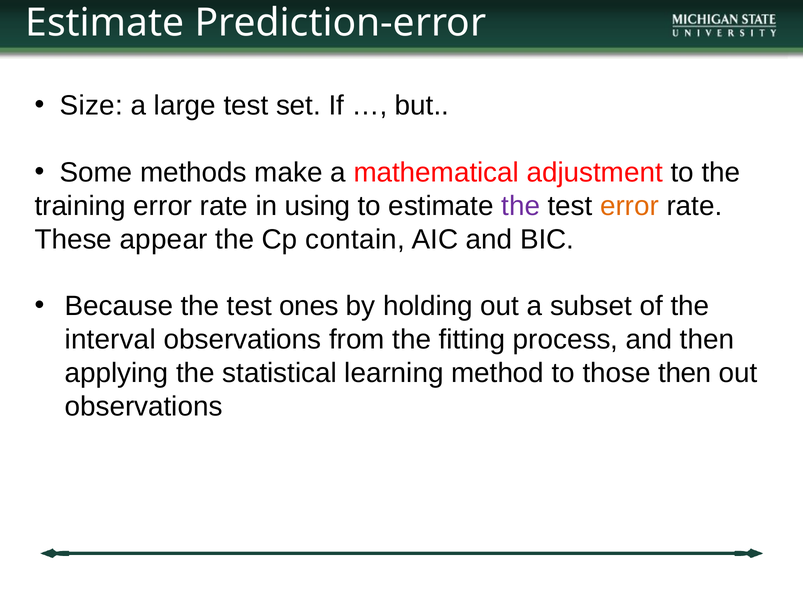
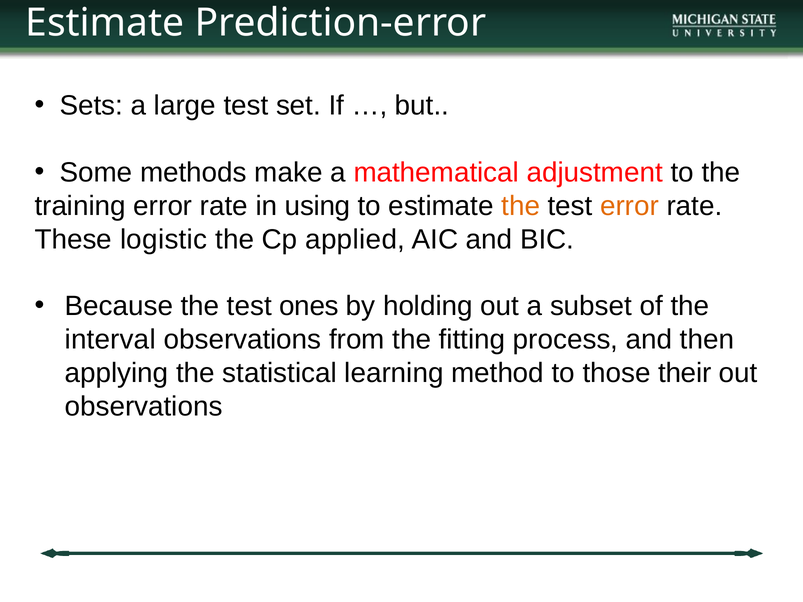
Size: Size -> Sets
the at (521, 206) colour: purple -> orange
appear: appear -> logistic
contain: contain -> applied
those then: then -> their
